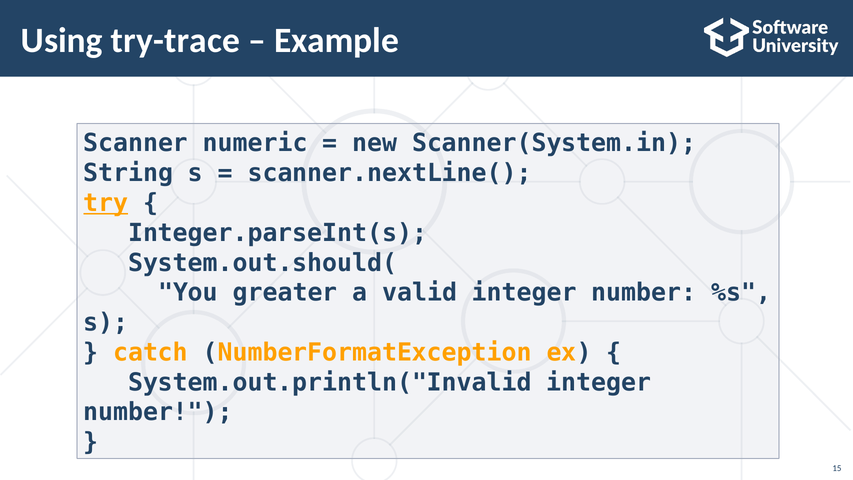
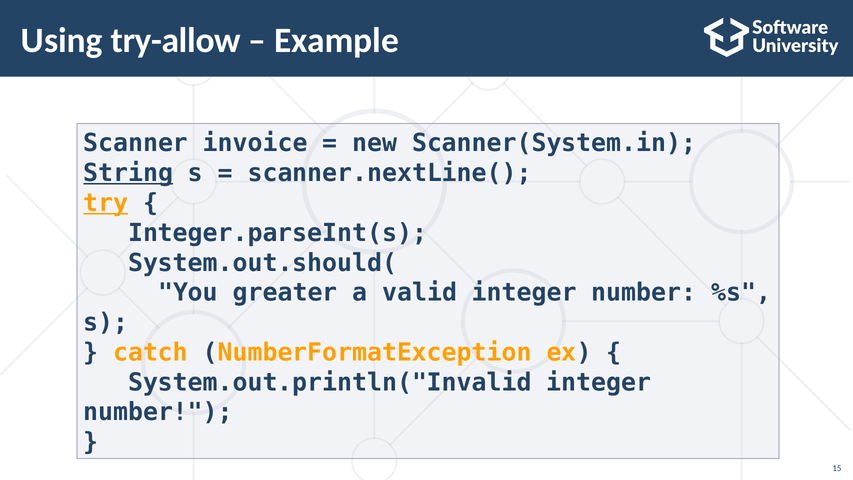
try-trace: try-trace -> try-allow
numeric: numeric -> invoice
String underline: none -> present
